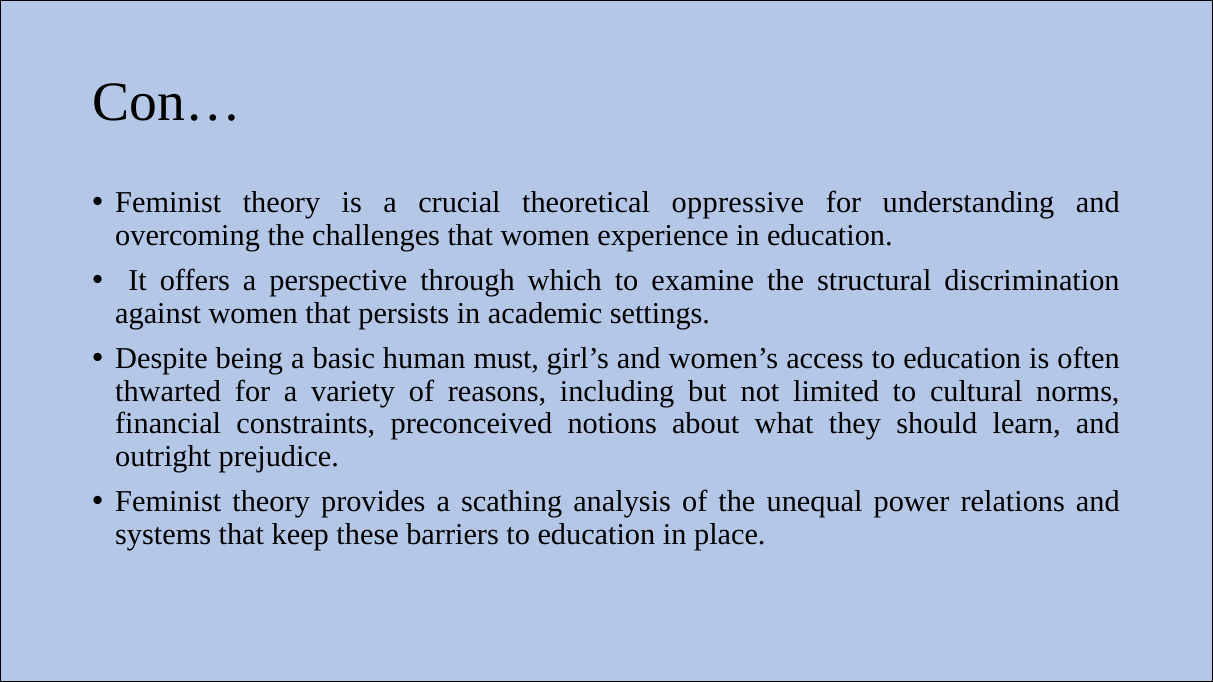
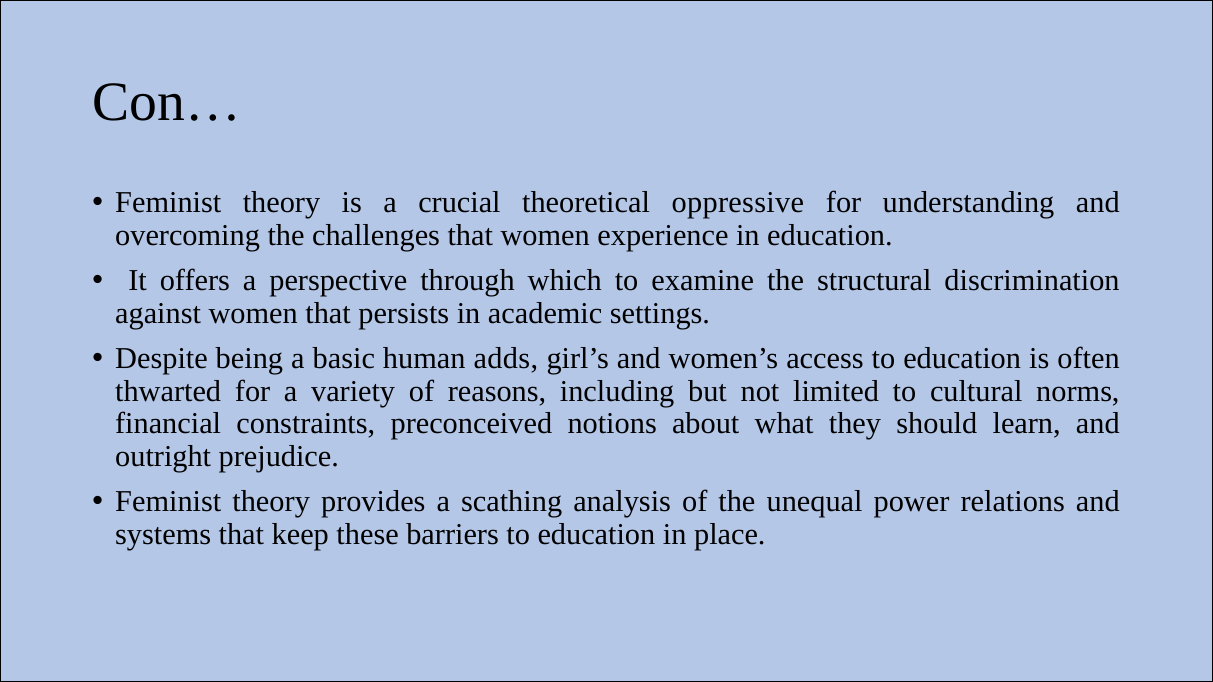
must: must -> adds
